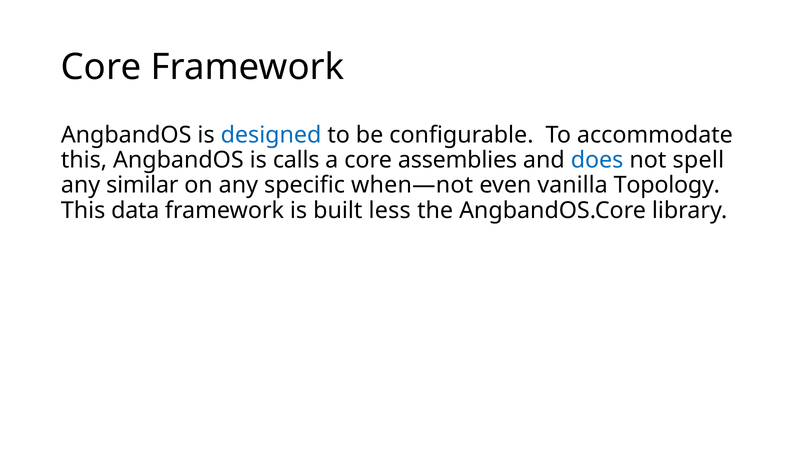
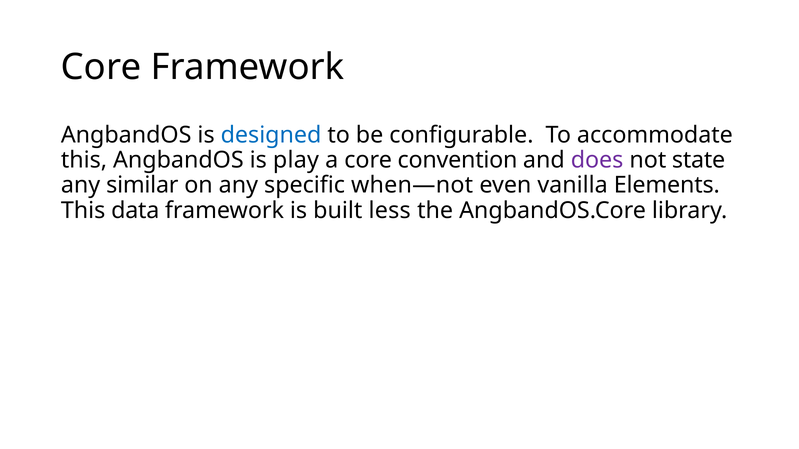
calls: calls -> play
assemblies: assemblies -> convention
does colour: blue -> purple
spell: spell -> state
Topology: Topology -> Elements
